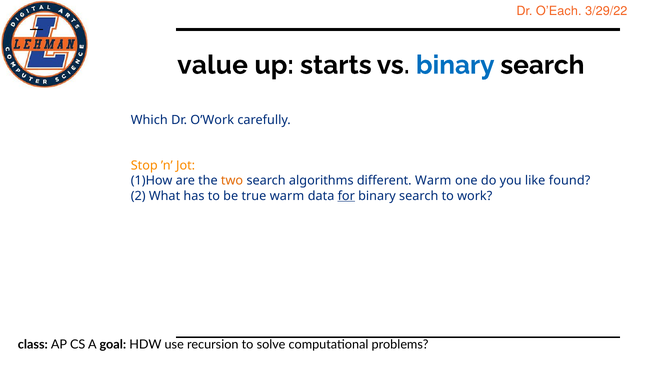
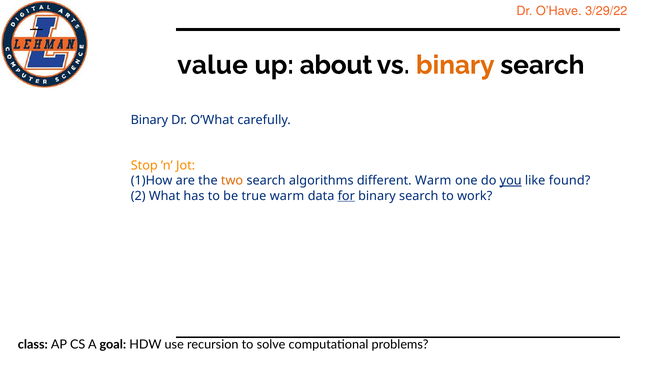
O’Each: O’Each -> O’Have
starts: starts -> about
binary at (455, 65) colour: blue -> orange
Which at (149, 120): Which -> Binary
O’Work: O’Work -> O’What
you underline: none -> present
